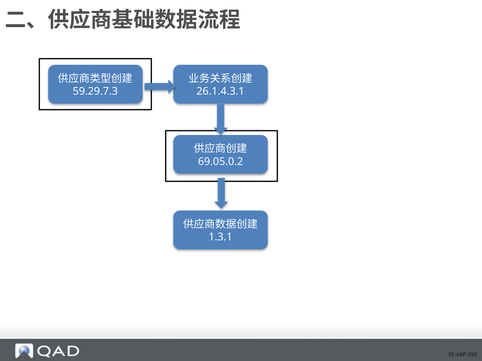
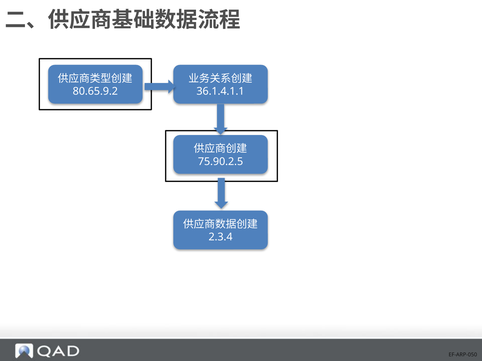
59.29.7.3: 59.29.7.3 -> 80.65.9.2
26.1.4.3.1: 26.1.4.3.1 -> 36.1.4.1.1
69.05.0.2: 69.05.0.2 -> 75.90.2.5
1.3.1: 1.3.1 -> 2.3.4
